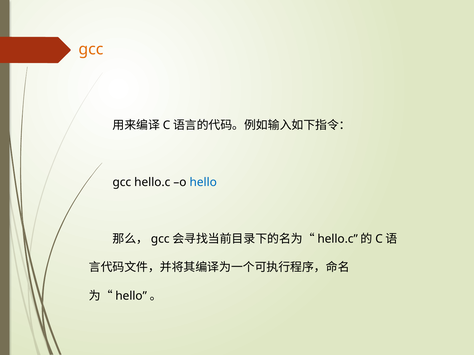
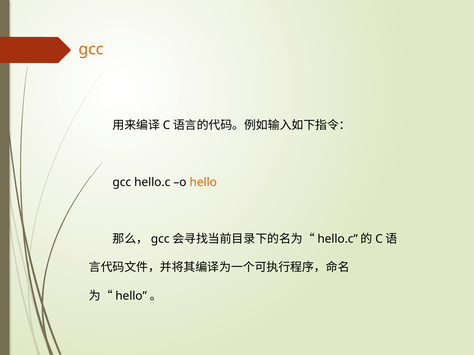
hello colour: blue -> orange
